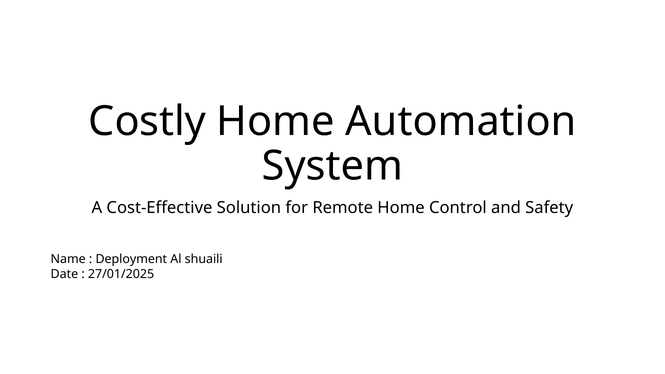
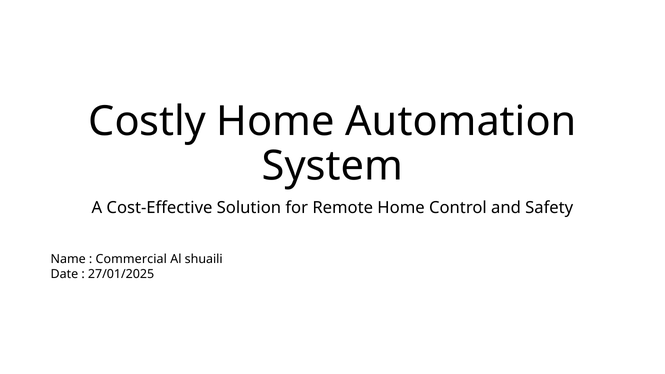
Deployment: Deployment -> Commercial
